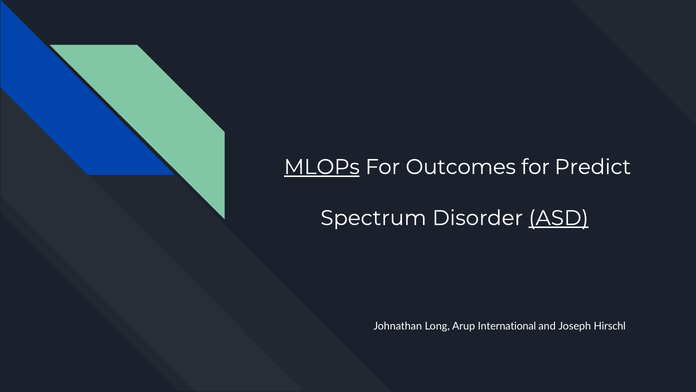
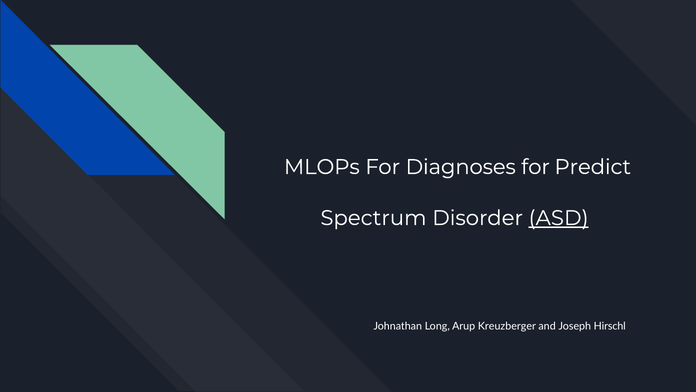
MLOPs underline: present -> none
Outcomes: Outcomes -> Diagnoses
International: International -> Kreuzberger
